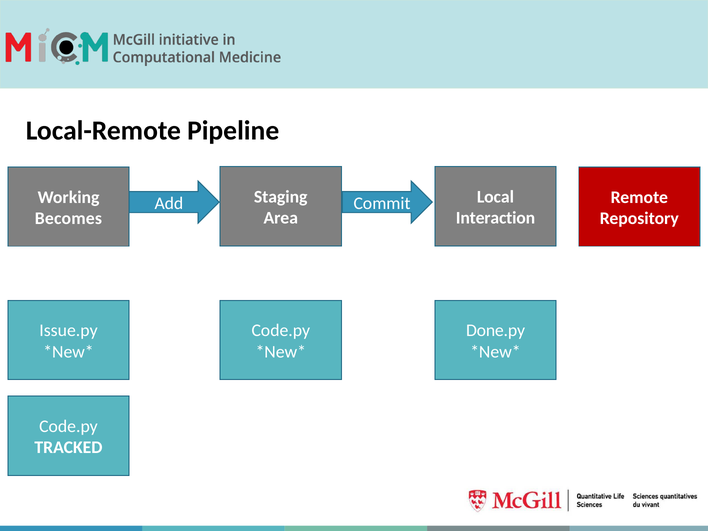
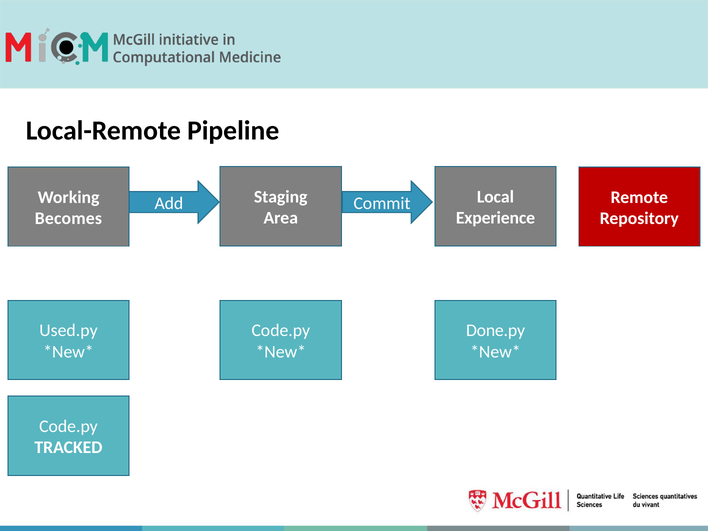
Interaction: Interaction -> Experience
Issue.py: Issue.py -> Used.py
